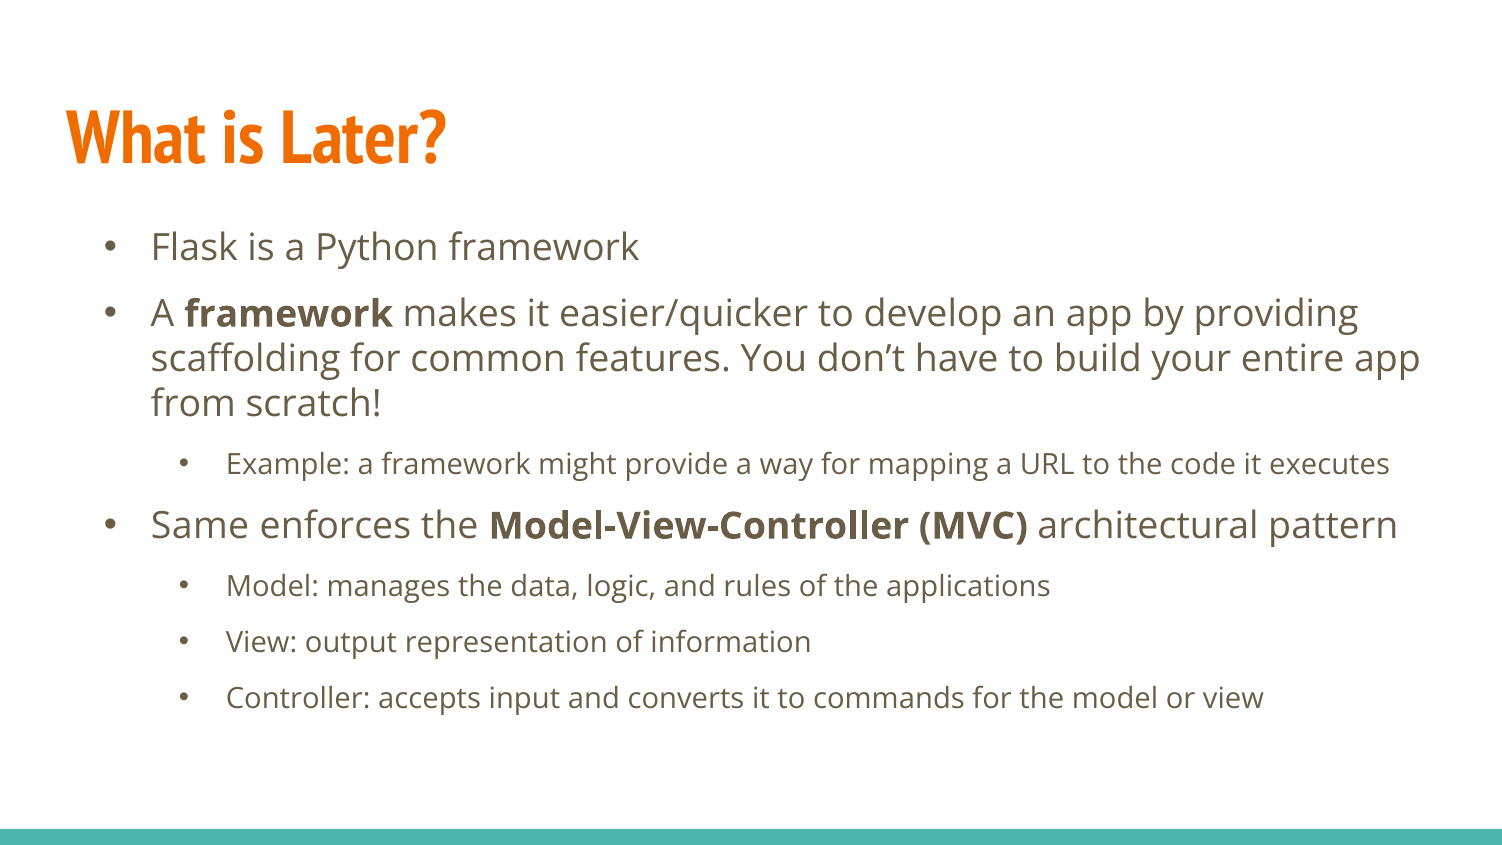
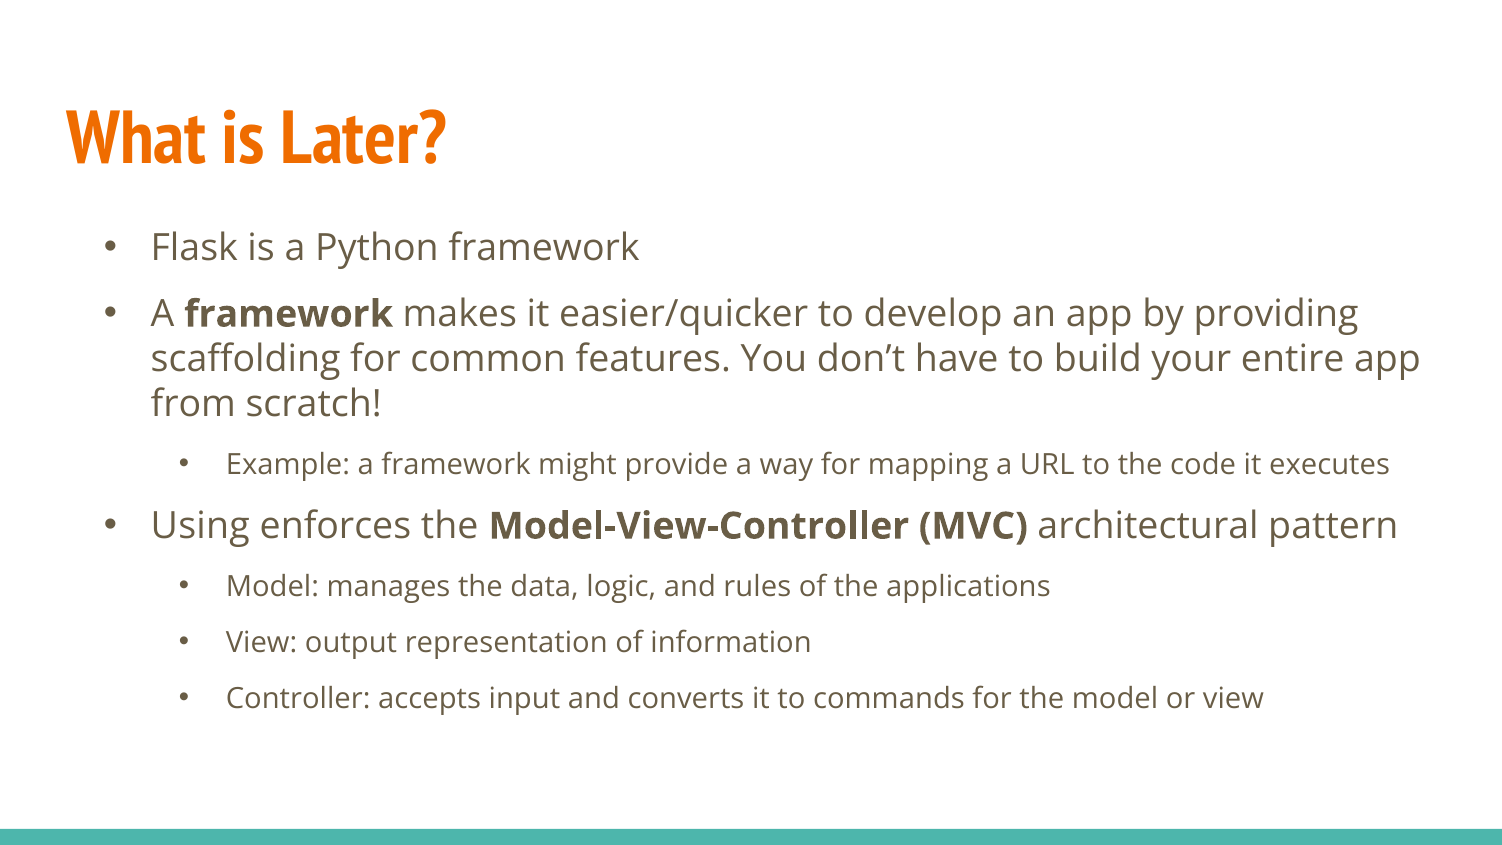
Same: Same -> Using
